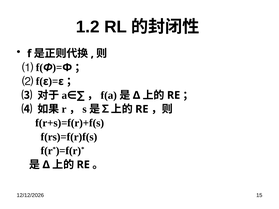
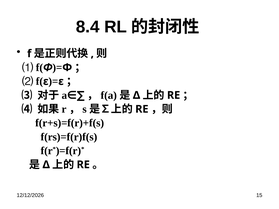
1.2: 1.2 -> 8.4
